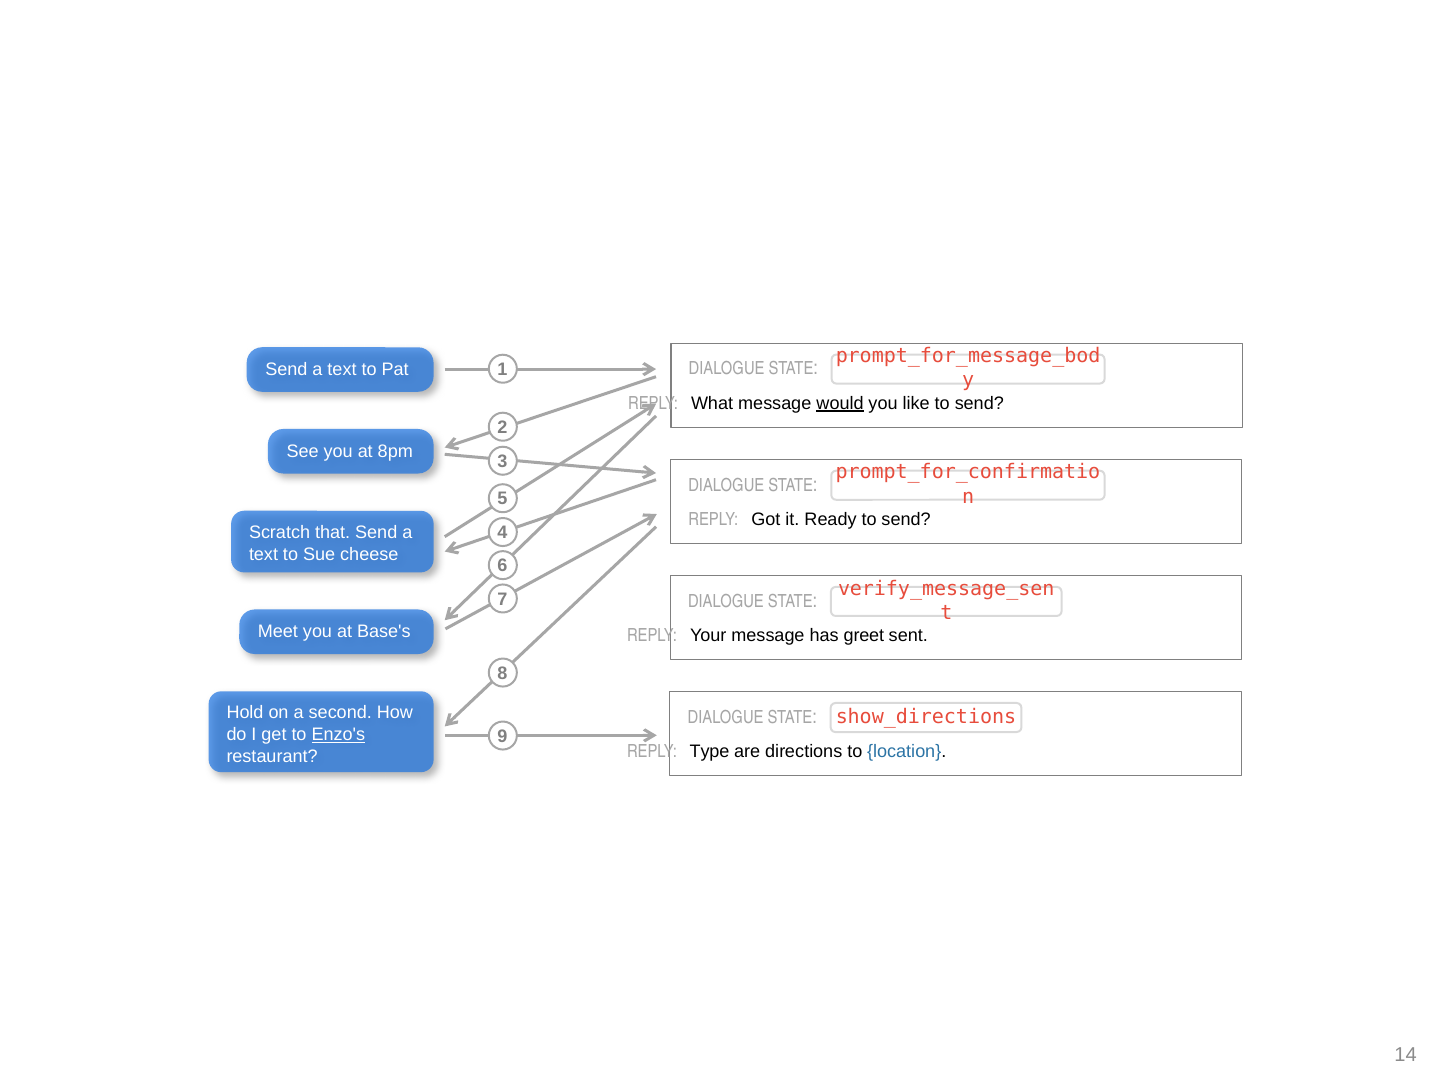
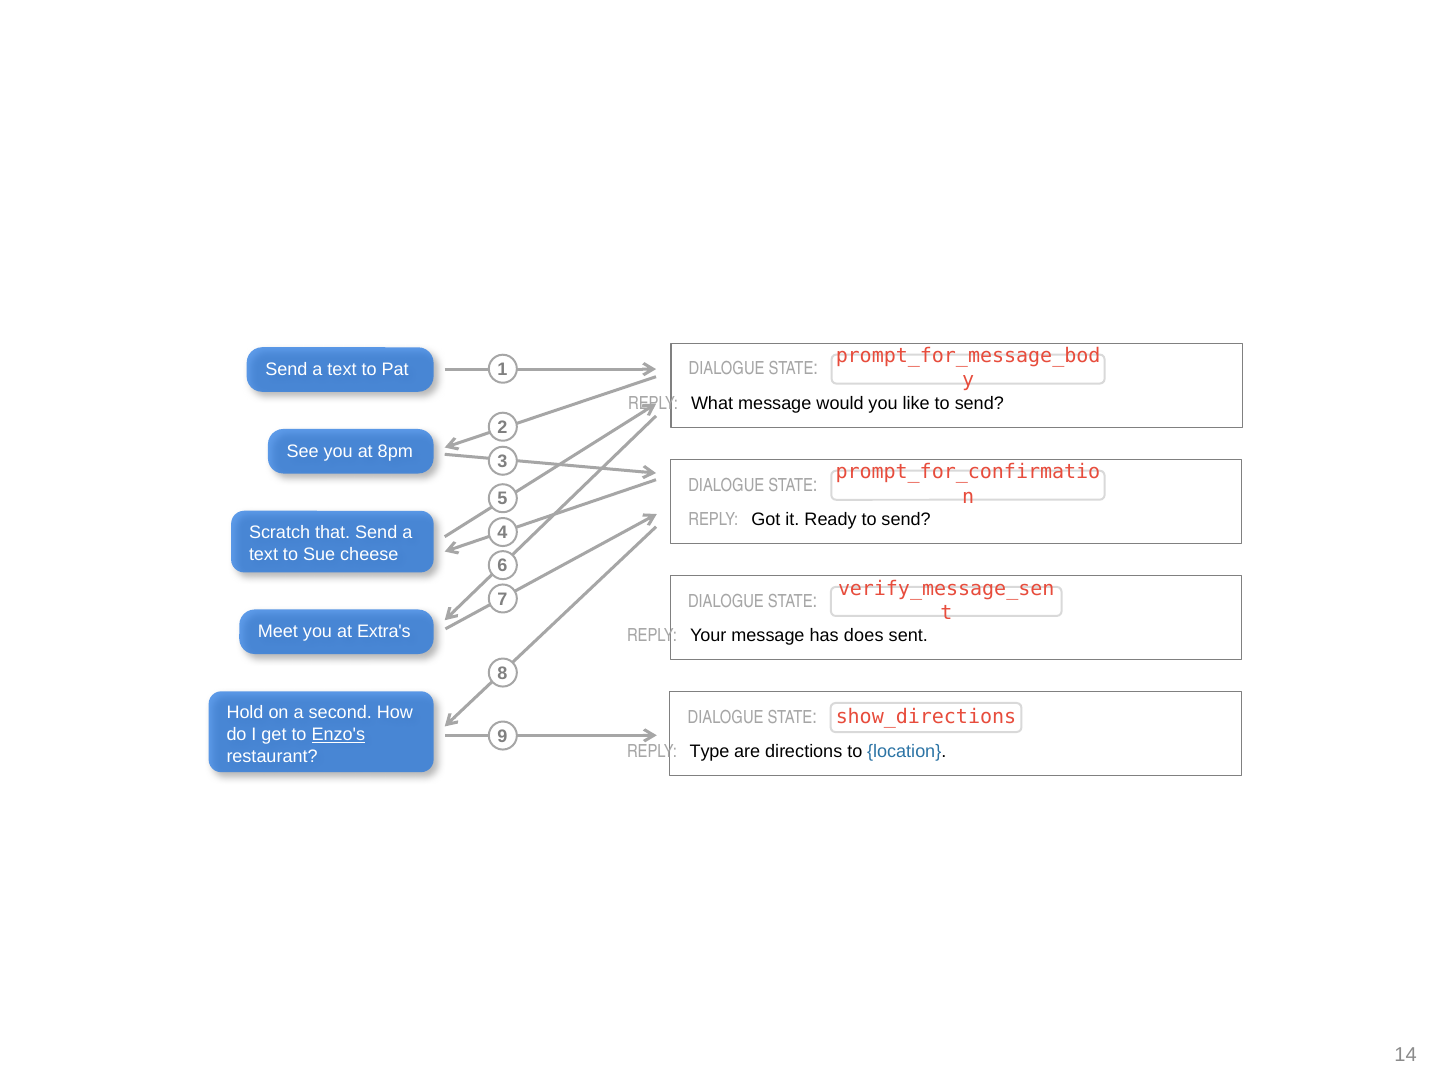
would underline: present -> none
Base's: Base's -> Extra's
greet: greet -> does
